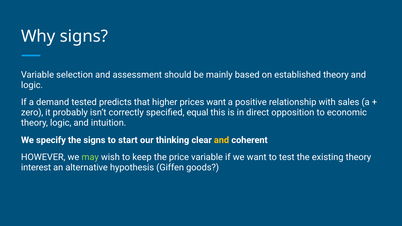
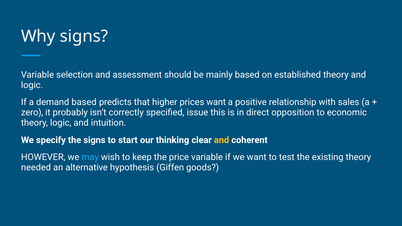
demand tested: tested -> based
equal: equal -> issue
may colour: light green -> light blue
interest: interest -> needed
